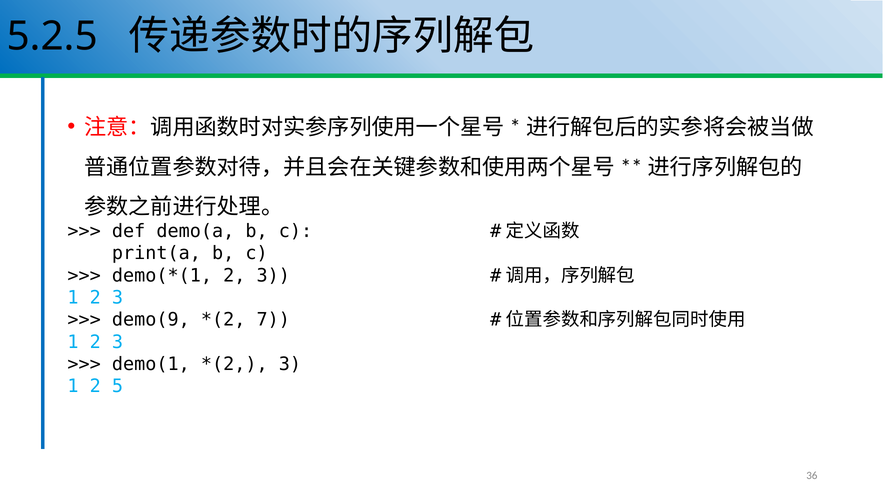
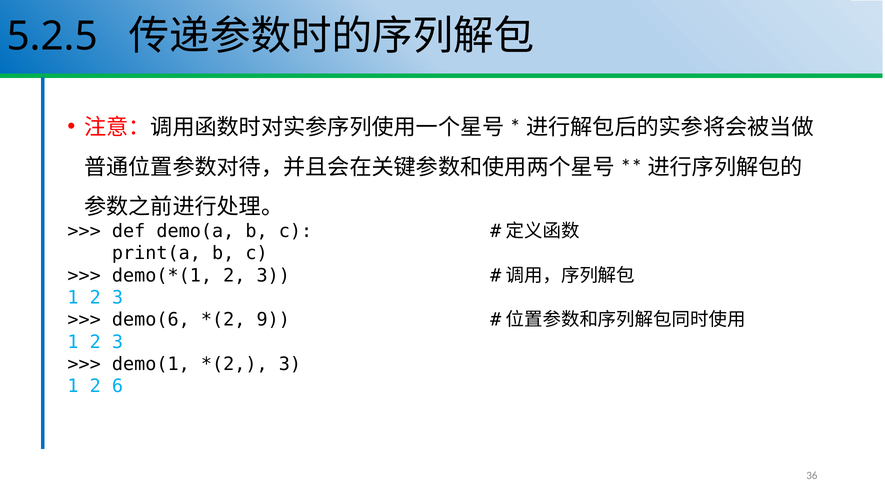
demo(9: demo(9 -> demo(6
7: 7 -> 9
5: 5 -> 6
